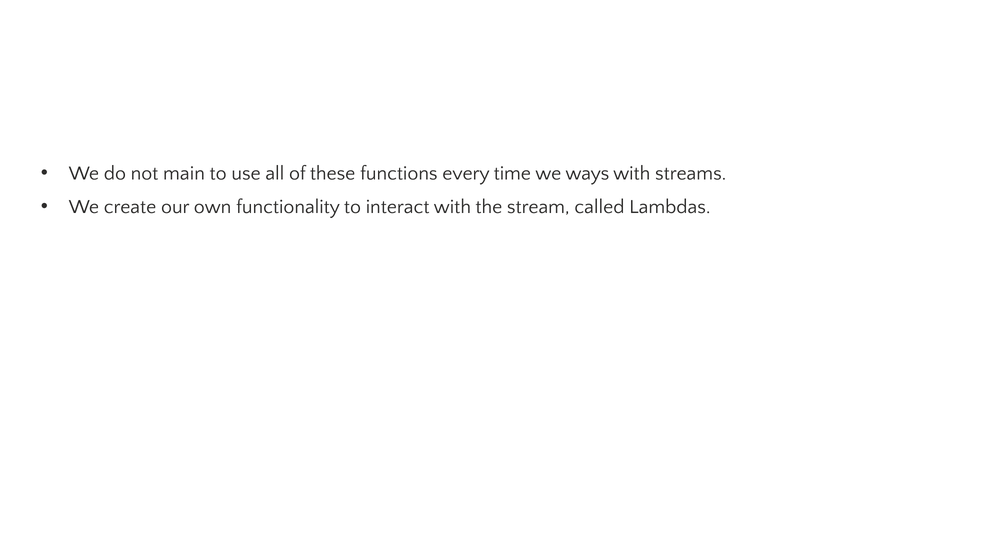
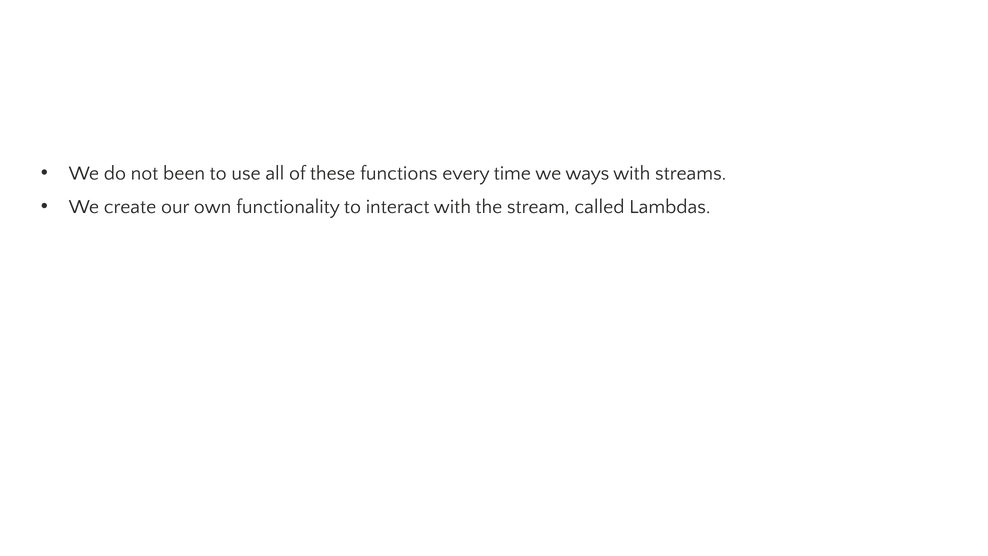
main: main -> been
